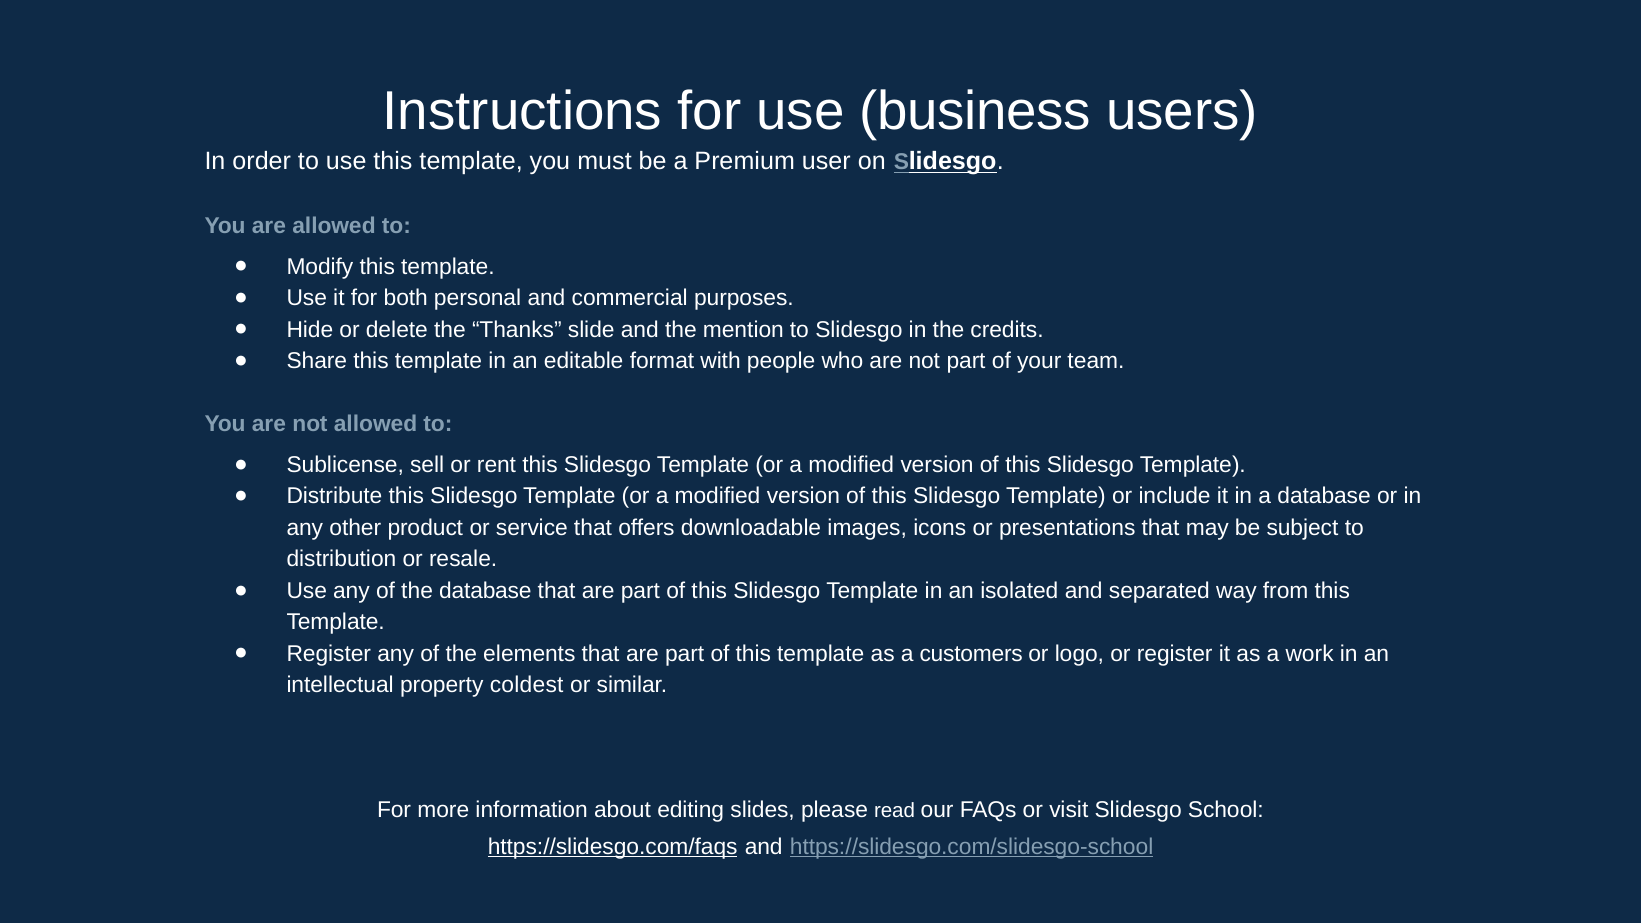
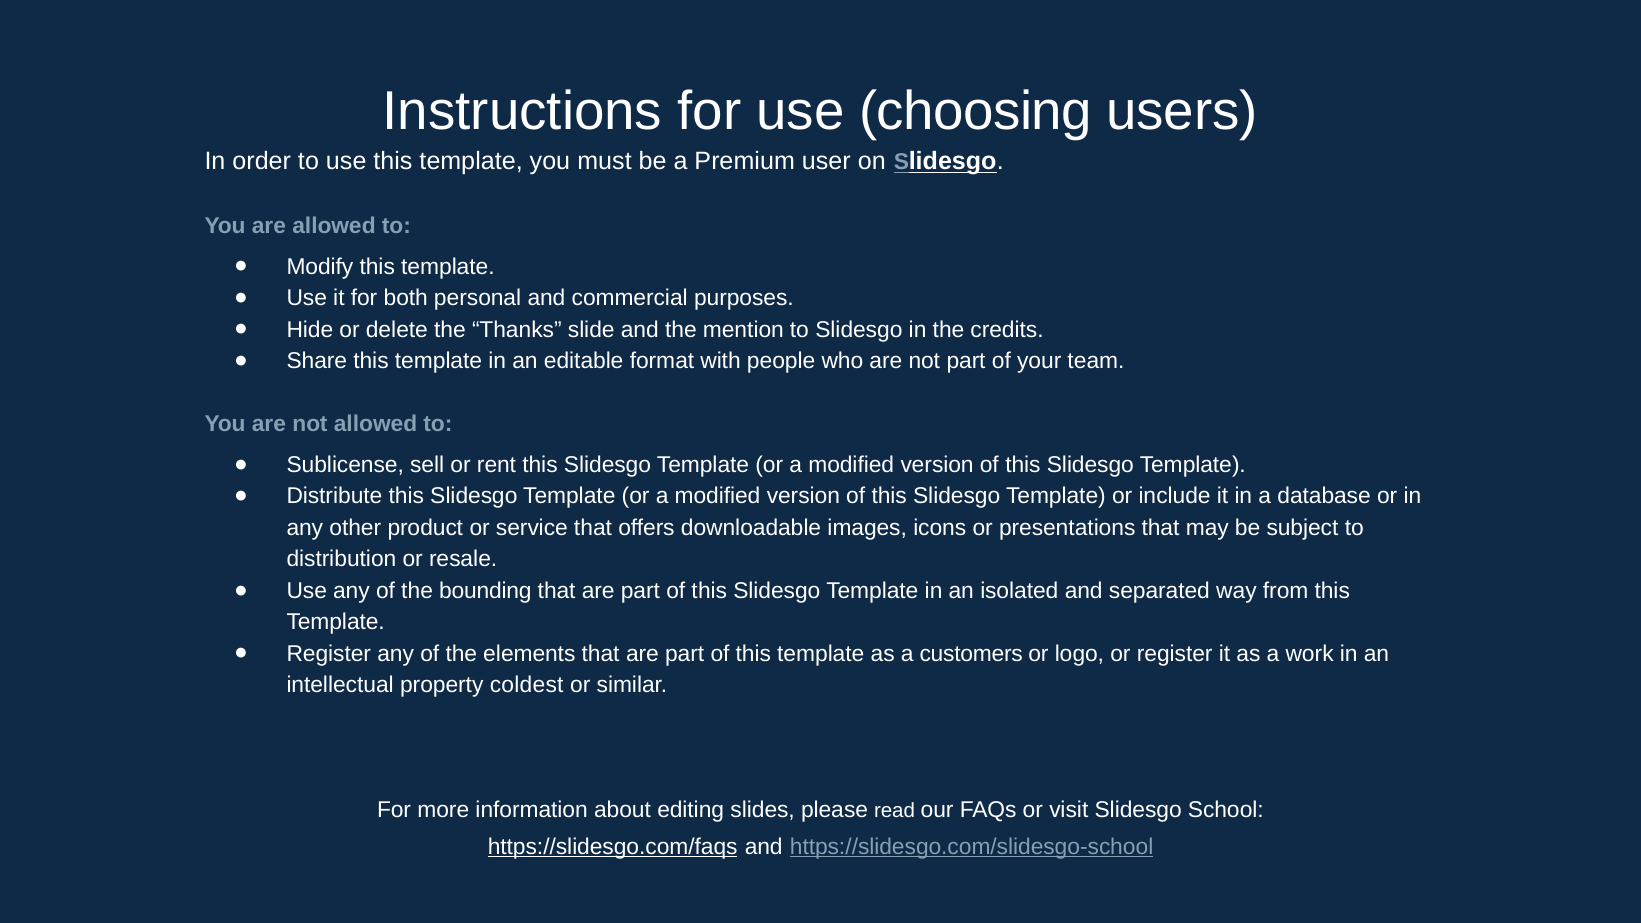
business: business -> choosing
the database: database -> bounding
